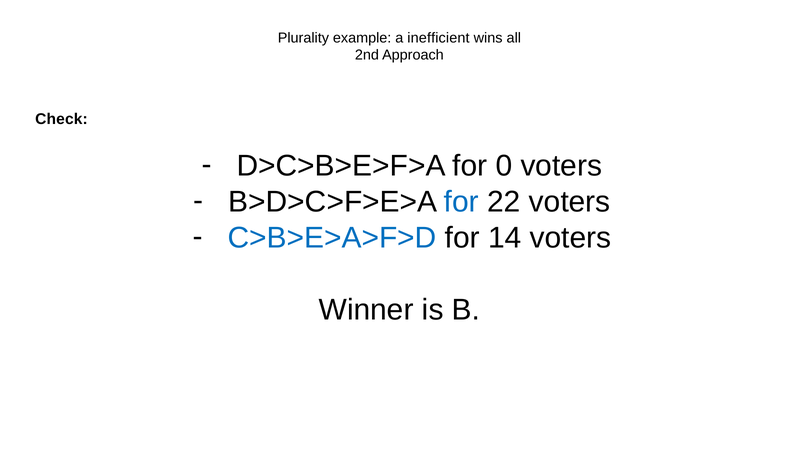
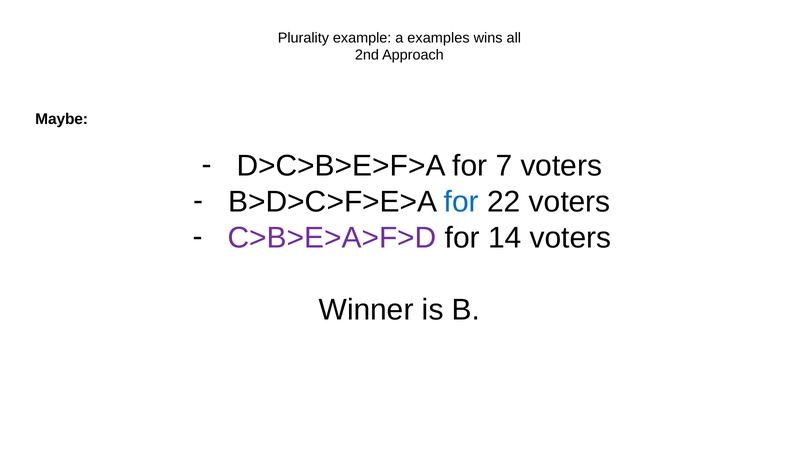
inefficient: inefficient -> examples
Check: Check -> Maybe
0: 0 -> 7
C>B>E>A>F>D colour: blue -> purple
